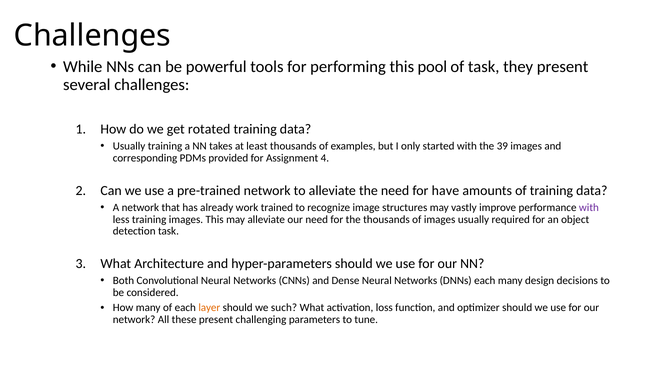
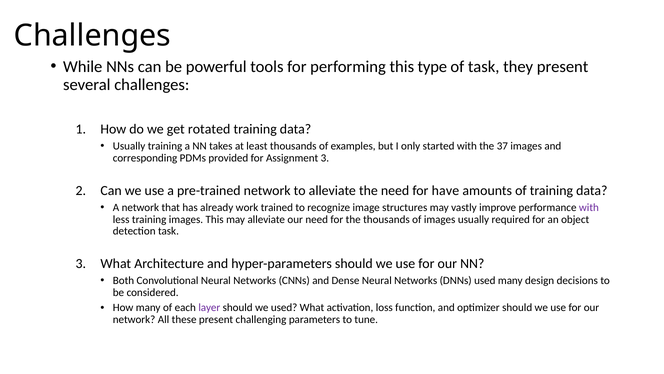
pool: pool -> type
39: 39 -> 37
Assignment 4: 4 -> 3
DNNs each: each -> used
layer colour: orange -> purple
we such: such -> used
